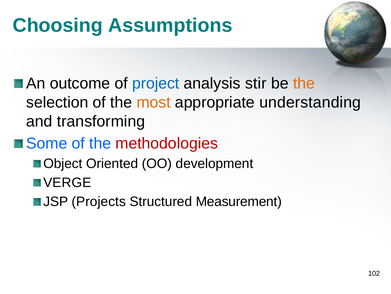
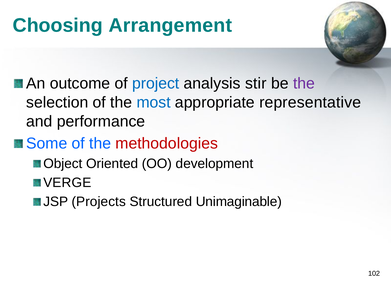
Assumptions: Assumptions -> Arrangement
the at (304, 83) colour: orange -> purple
most colour: orange -> blue
understanding: understanding -> representative
transforming: transforming -> performance
Measurement: Measurement -> Unimaginable
